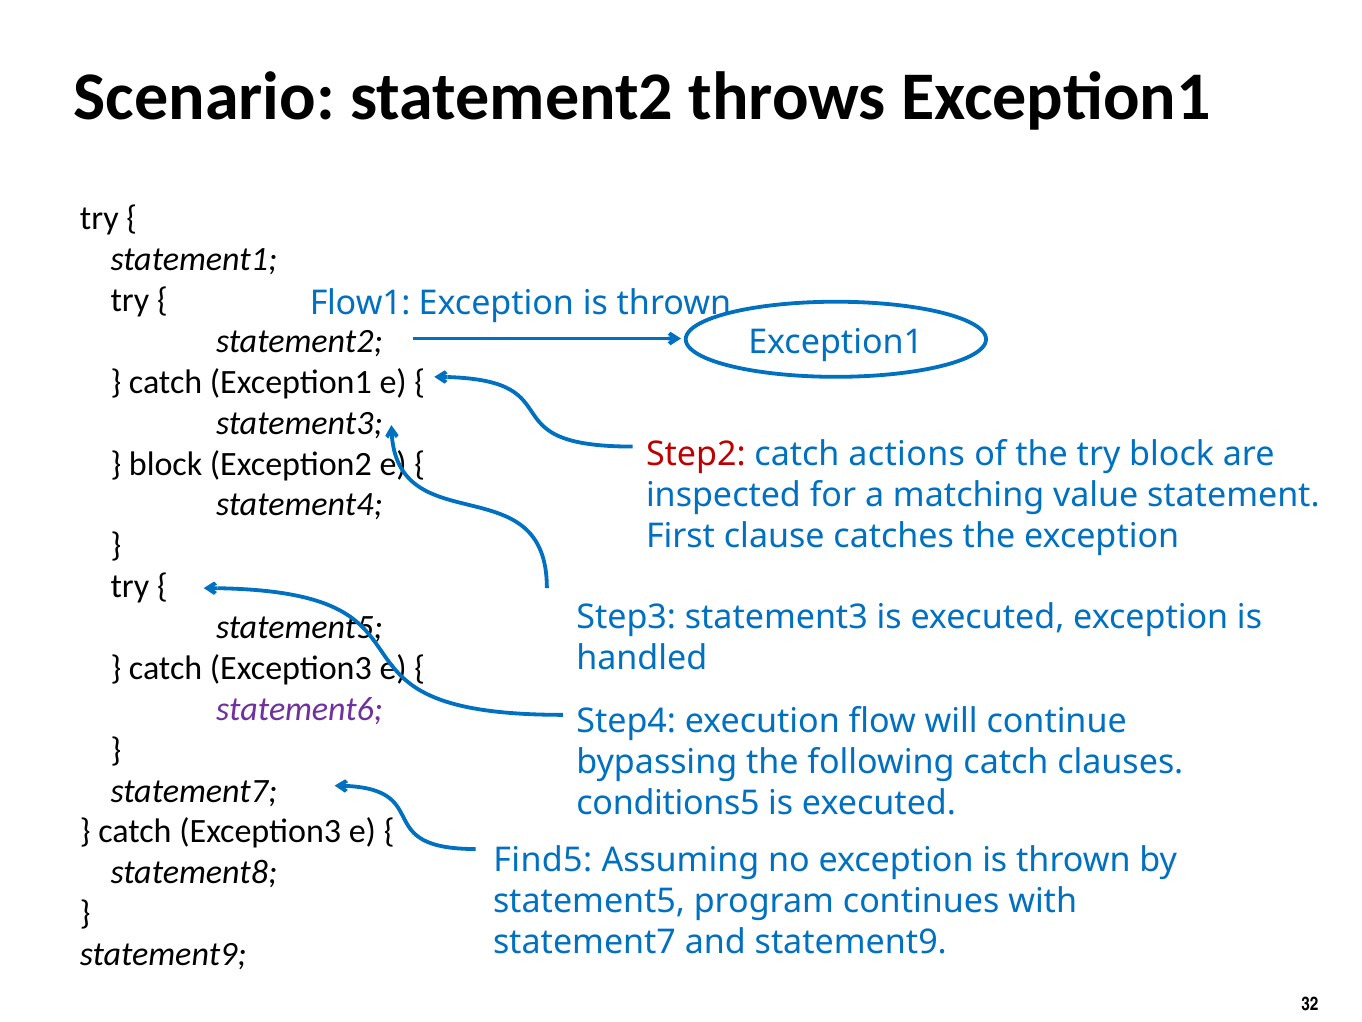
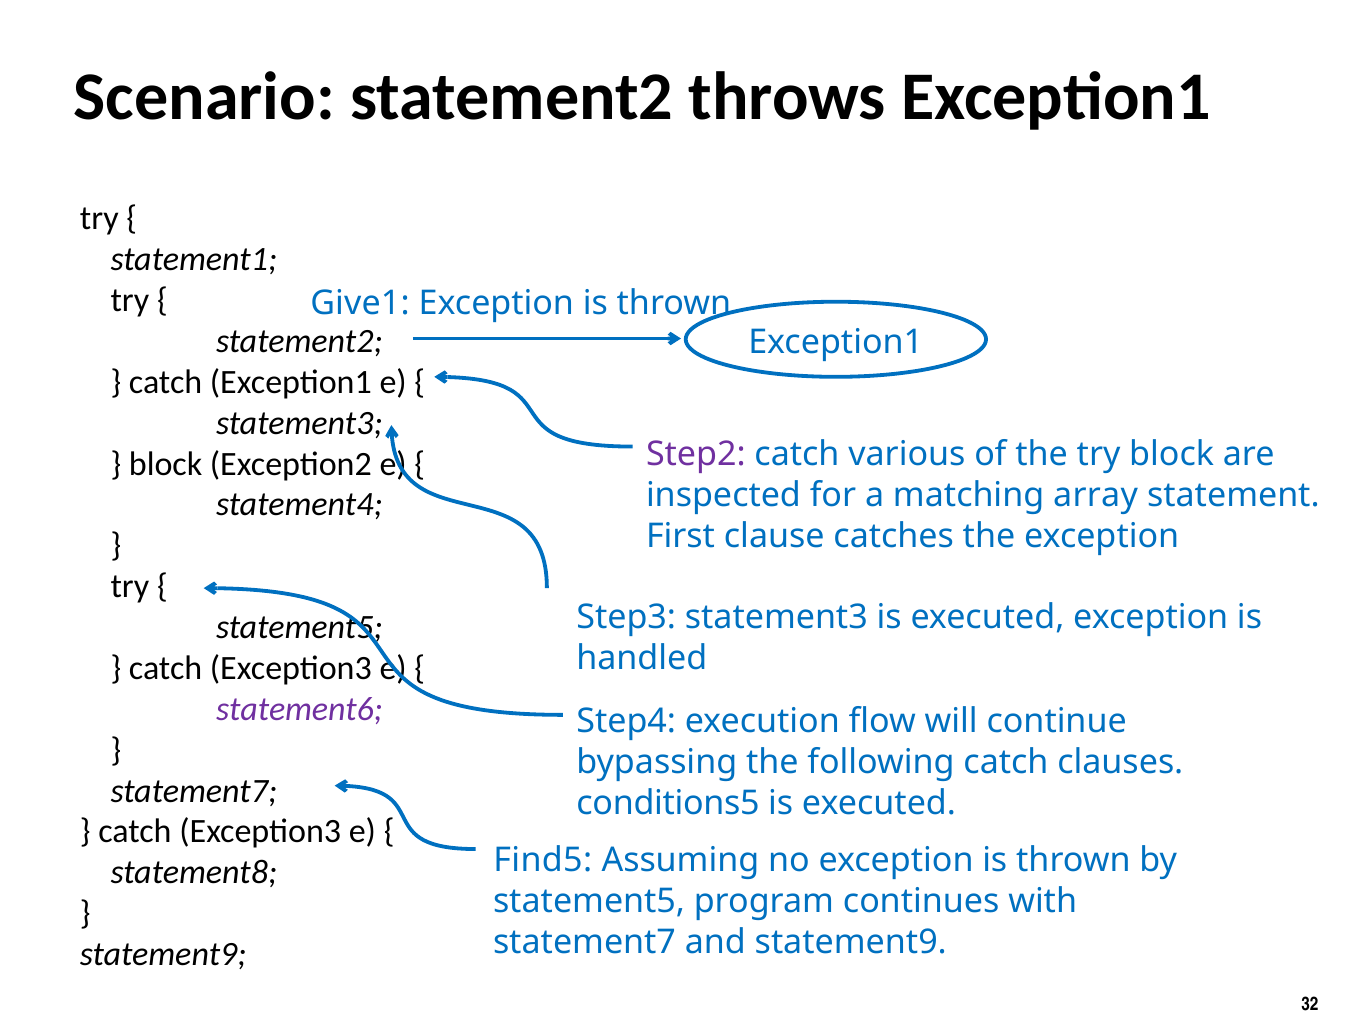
Flow1: Flow1 -> Give1
Step2 colour: red -> purple
actions: actions -> various
value: value -> array
